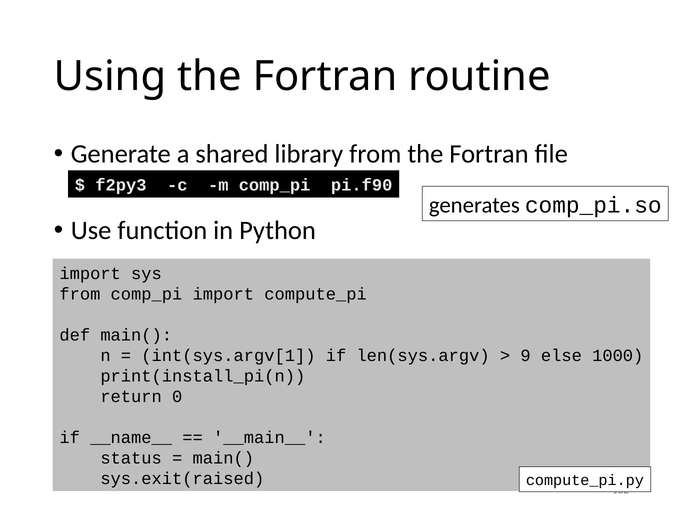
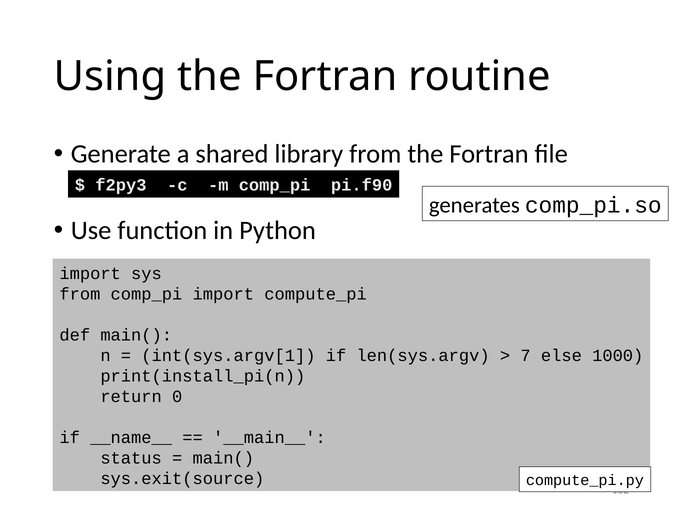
9: 9 -> 7
sys.exit(raised: sys.exit(raised -> sys.exit(source
